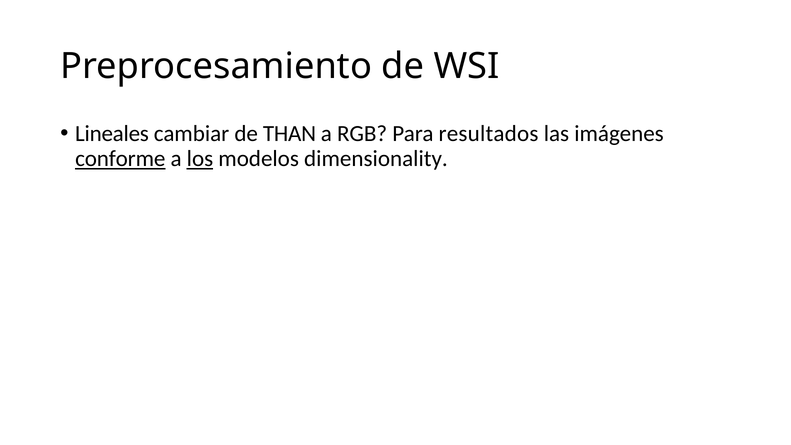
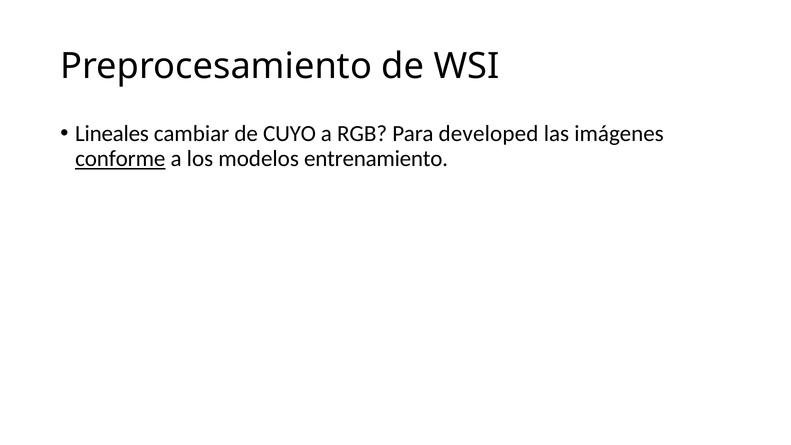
THAN: THAN -> CUYO
resultados: resultados -> developed
los underline: present -> none
dimensionality: dimensionality -> entrenamiento
